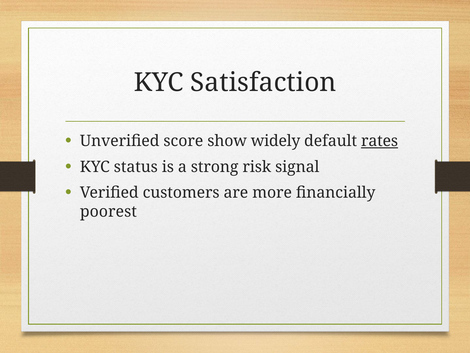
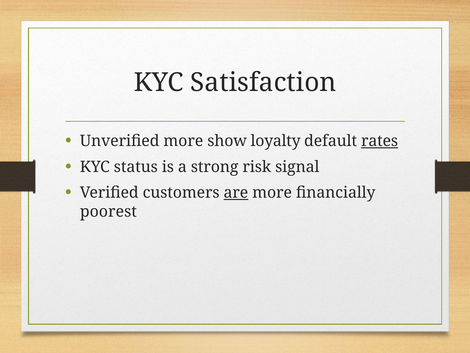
Unverified score: score -> more
widely: widely -> loyalty
are underline: none -> present
